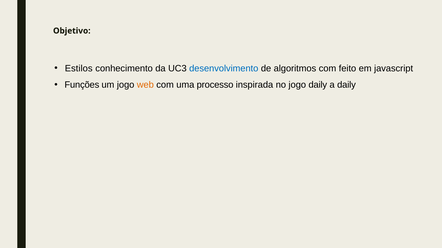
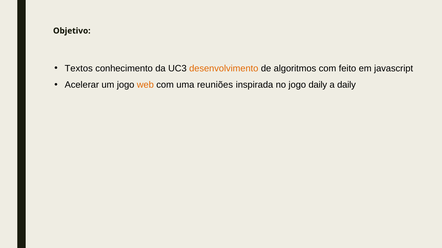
Estilos: Estilos -> Textos
desenvolvimento colour: blue -> orange
Funções: Funções -> Acelerar
processo: processo -> reuniões
